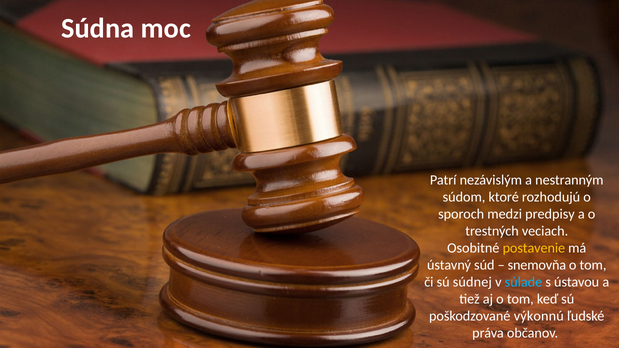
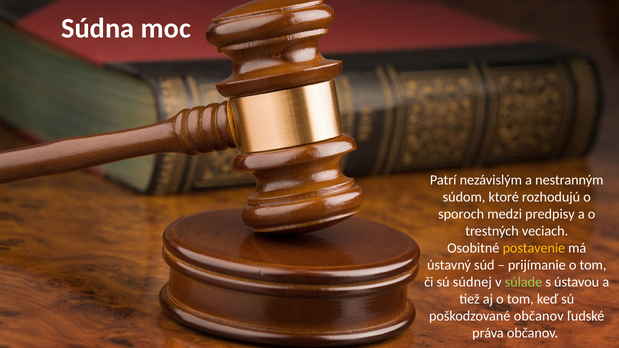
snemovňa: snemovňa -> prijímanie
súlade colour: light blue -> light green
poškodzované výkonnú: výkonnú -> občanov
